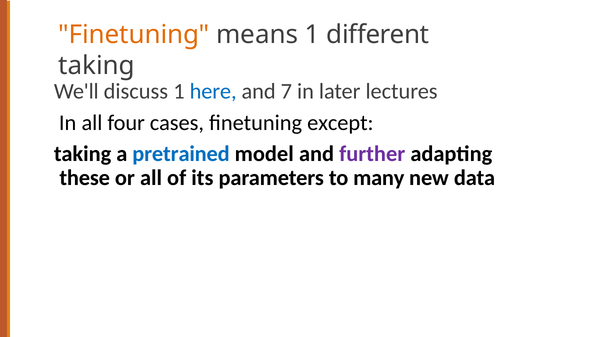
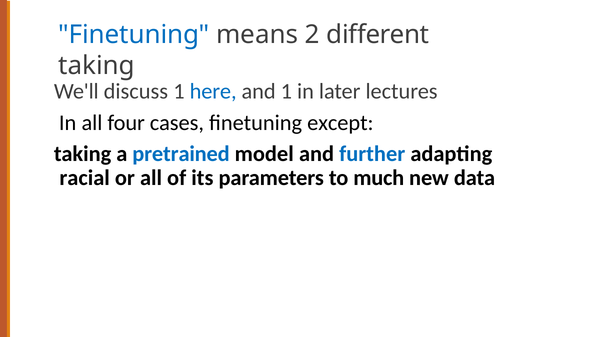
Finetuning at (134, 35) colour: orange -> blue
means 1: 1 -> 2
and 7: 7 -> 1
further colour: purple -> blue
these: these -> racial
many: many -> much
